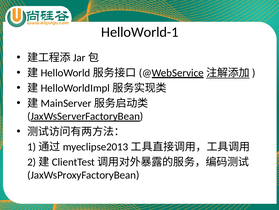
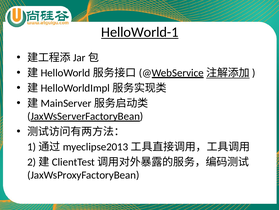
HelloWorld-1 underline: none -> present
